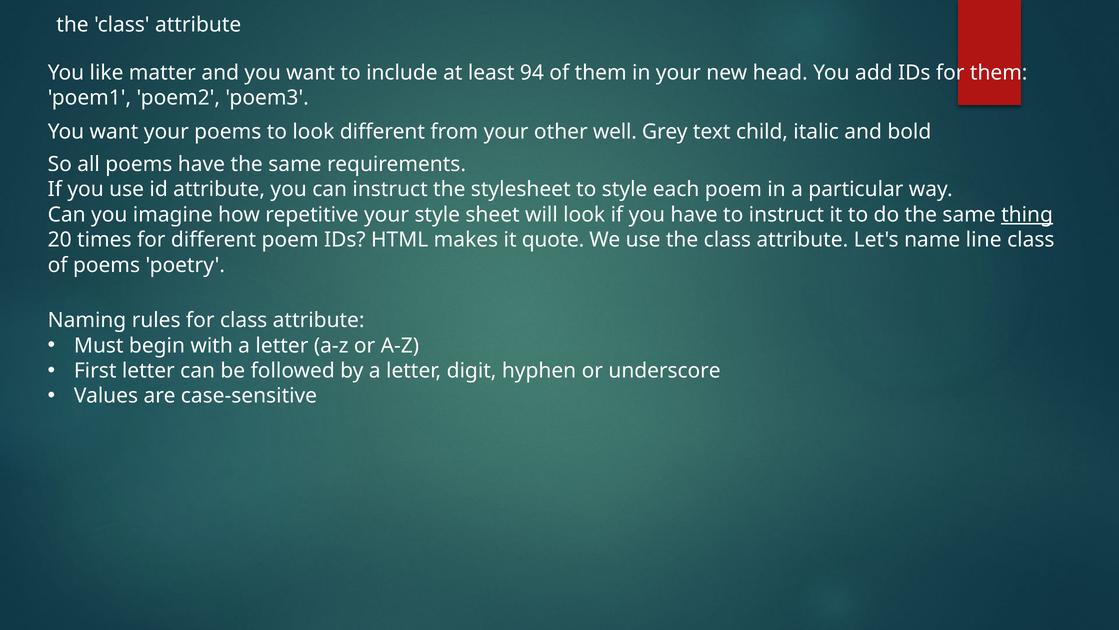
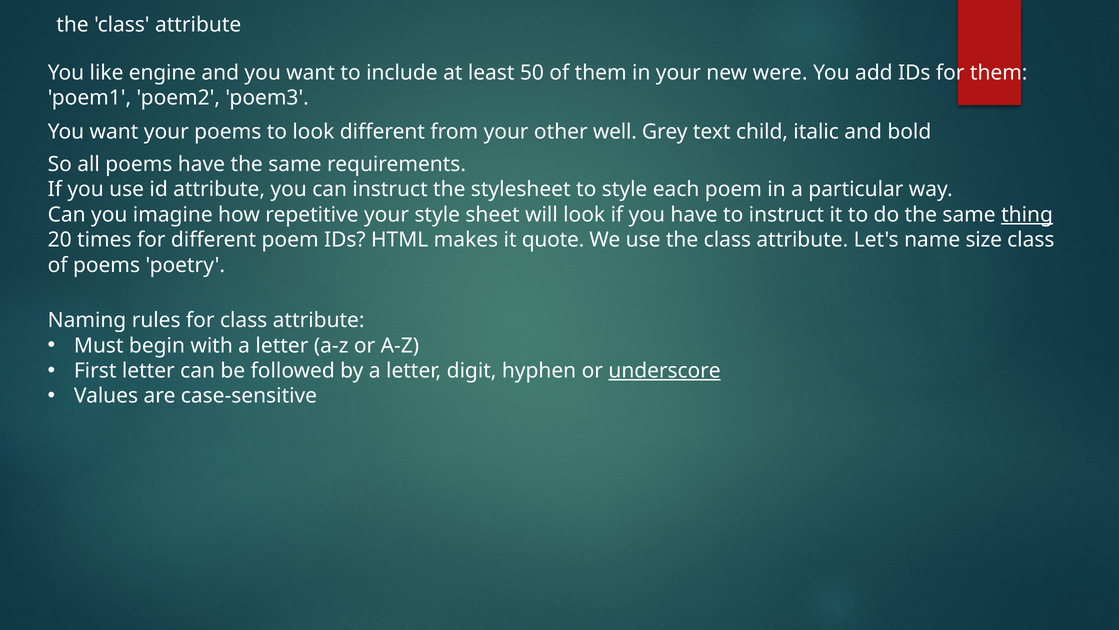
matter: matter -> engine
94: 94 -> 50
head: head -> were
line: line -> size
underscore underline: none -> present
